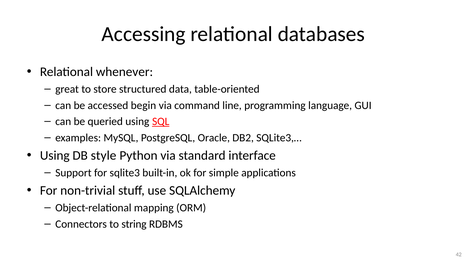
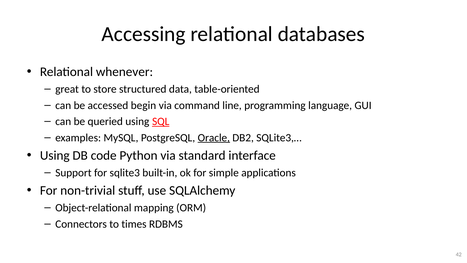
Oracle underline: none -> present
style: style -> code
string: string -> times
